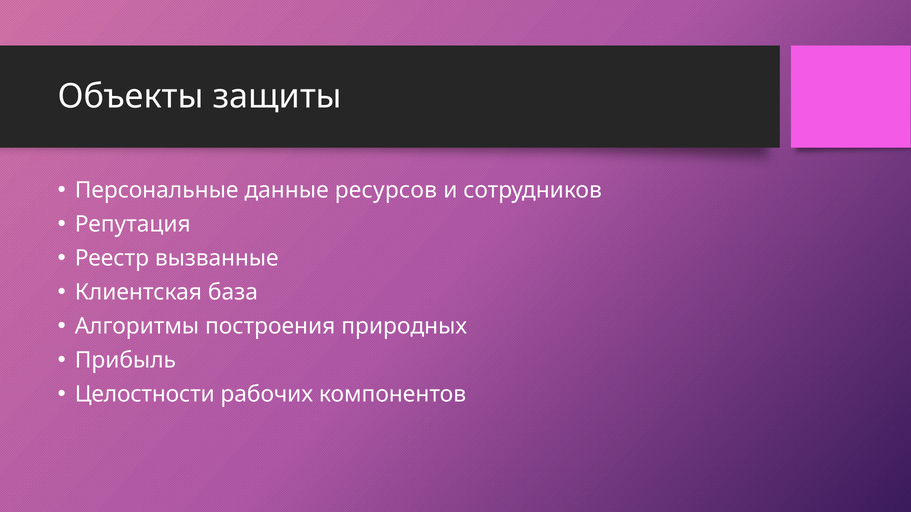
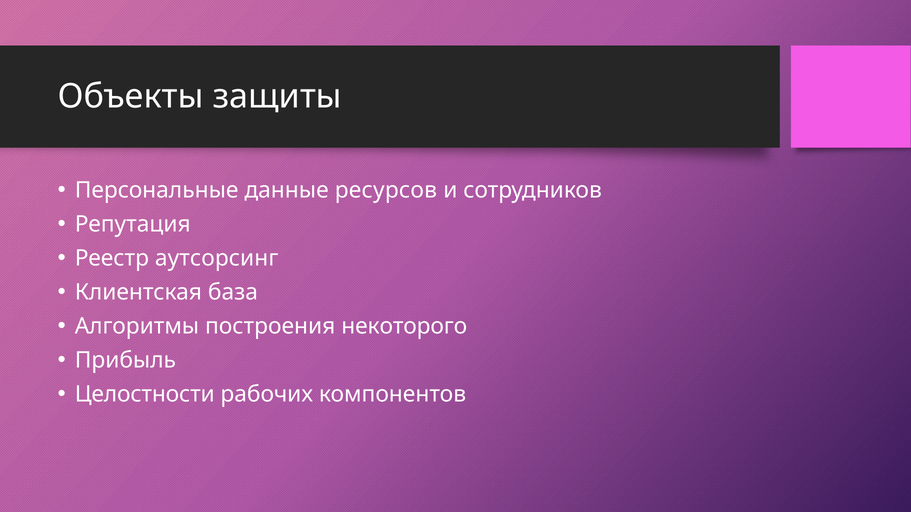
вызванные: вызванные -> аутсорсинг
природных: природных -> некоторого
